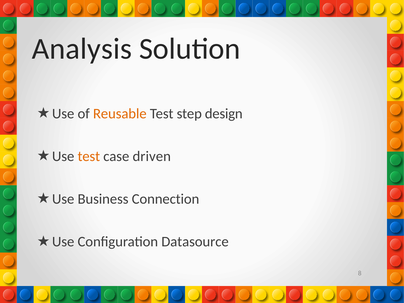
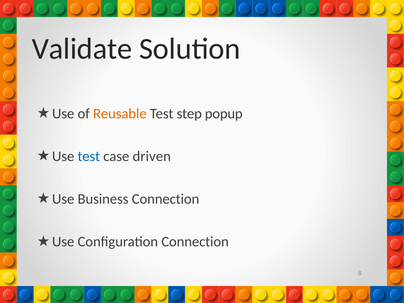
Analysis: Analysis -> Validate
design: design -> popup
test at (89, 156) colour: orange -> blue
Configuration Datasource: Datasource -> Connection
